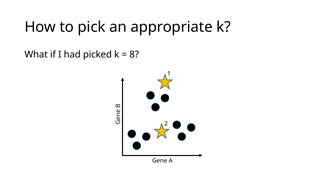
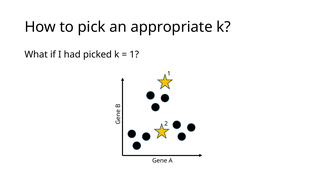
8 at (134, 54): 8 -> 1
